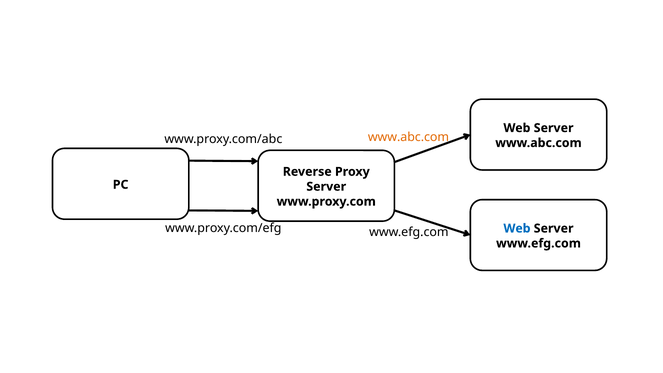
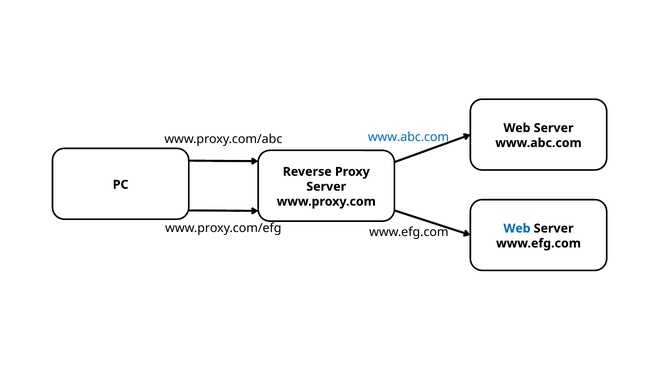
www.abc.com at (408, 137) colour: orange -> blue
